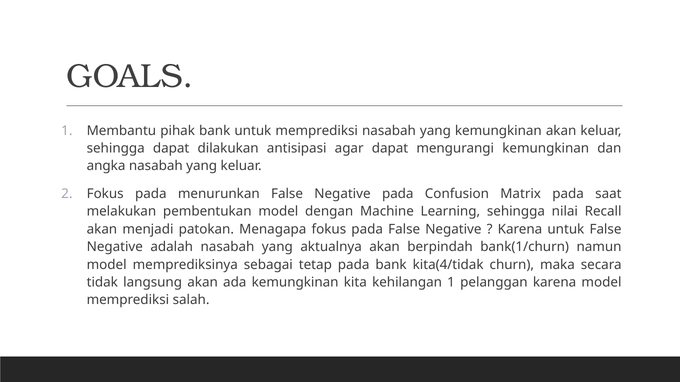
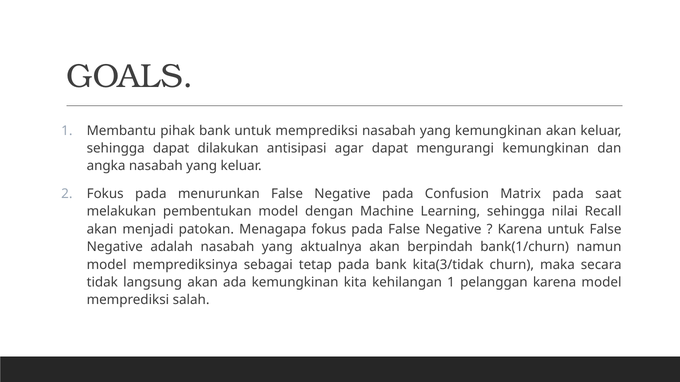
kita(4/tidak: kita(4/tidak -> kita(3/tidak
